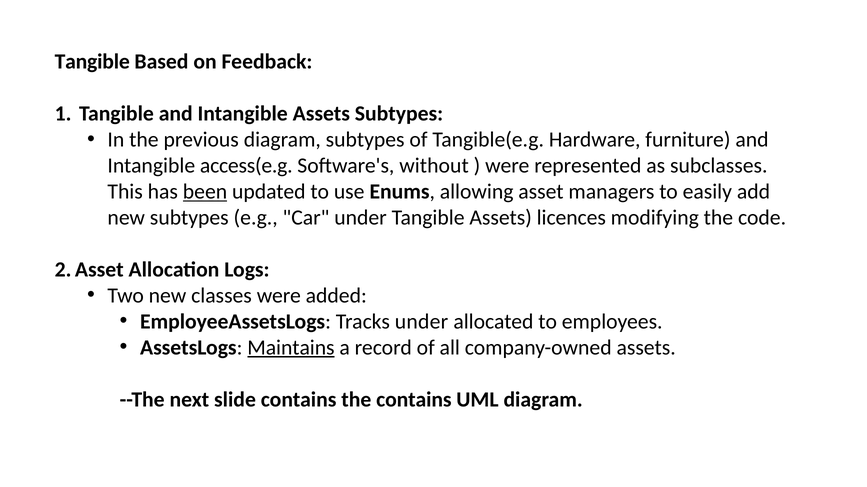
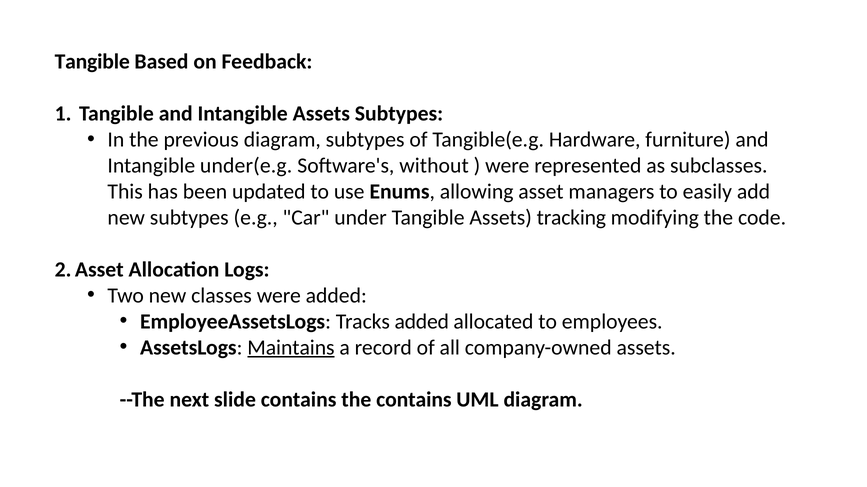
access(e.g: access(e.g -> under(e.g
been underline: present -> none
licences: licences -> tracking
Tracks under: under -> added
